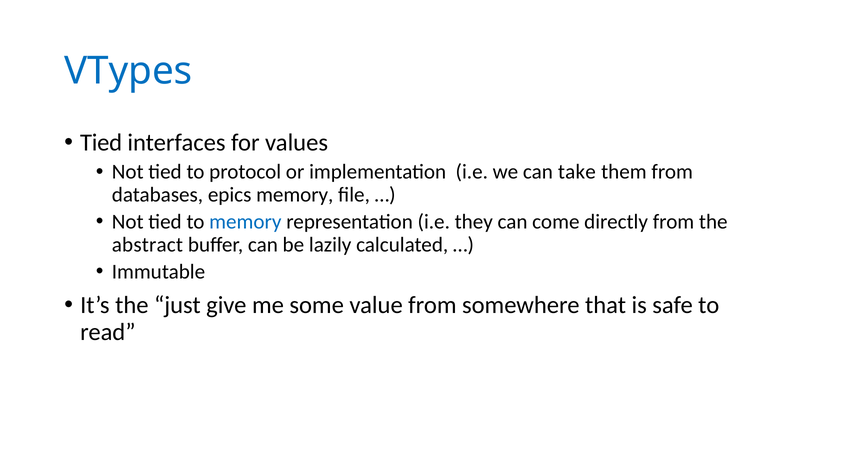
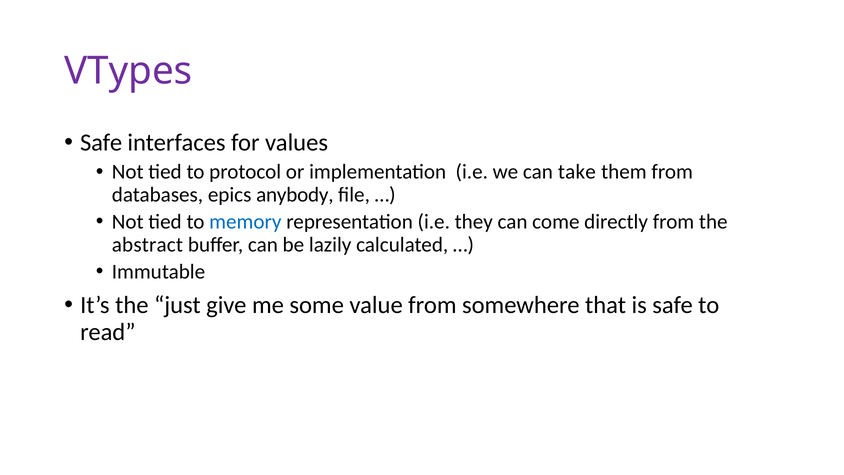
VTypes colour: blue -> purple
Tied at (101, 143): Tied -> Safe
epics memory: memory -> anybody
